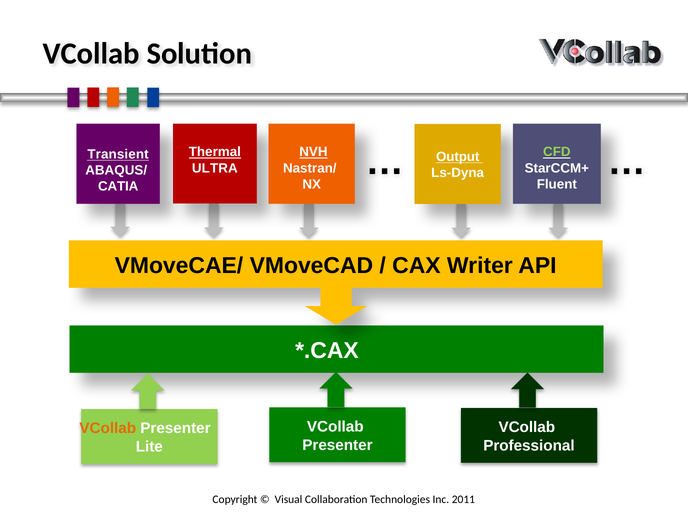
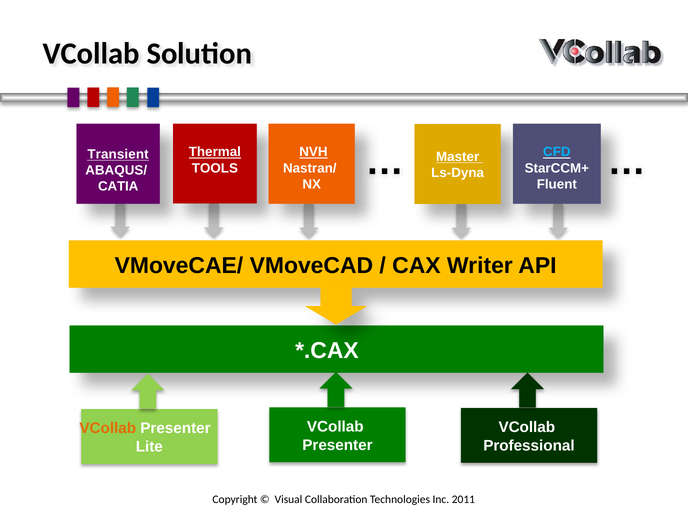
CFD colour: light green -> light blue
Output: Output -> Master
ULTRA: ULTRA -> TOOLS
